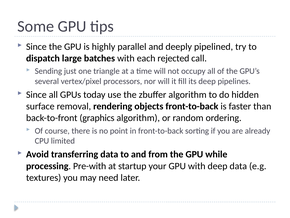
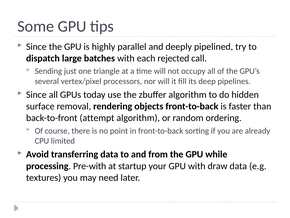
graphics: graphics -> attempt
with deep: deep -> draw
